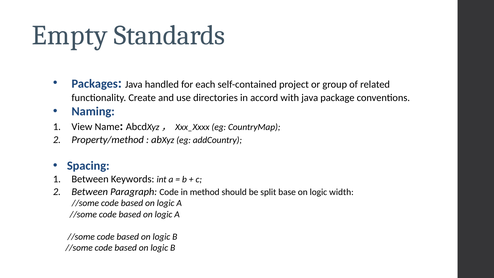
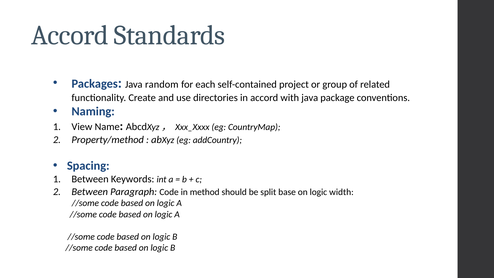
Empty at (70, 35): Empty -> Accord
handled: handled -> random
